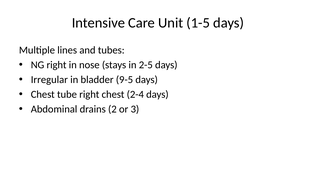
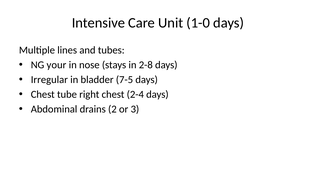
1-5: 1-5 -> 1-0
NG right: right -> your
2-5: 2-5 -> 2-8
9-5: 9-5 -> 7-5
